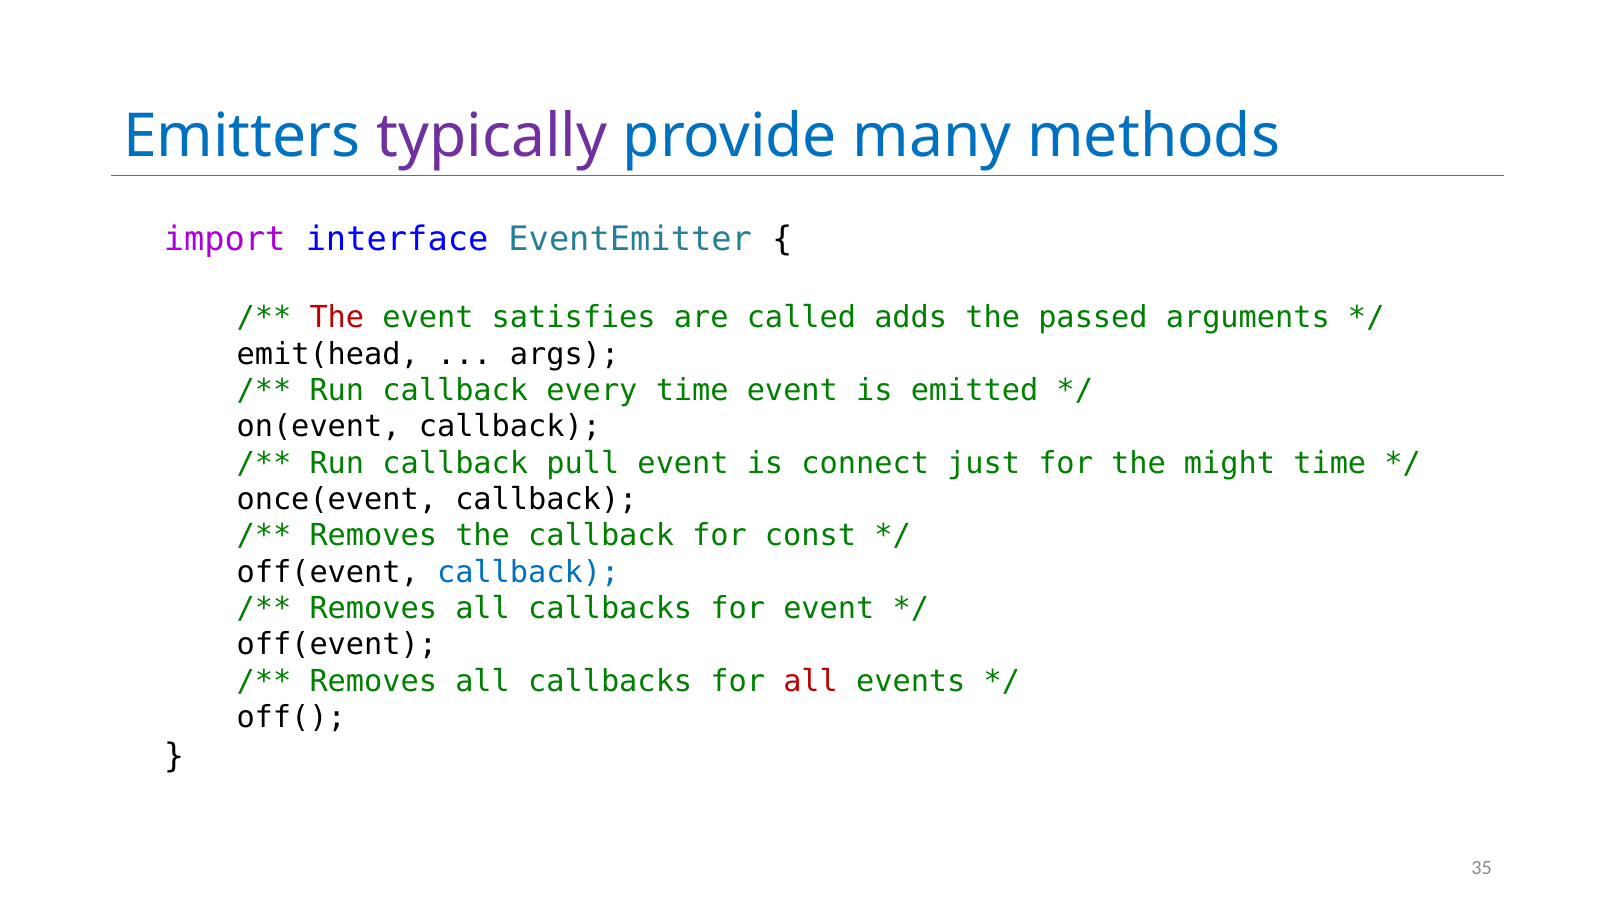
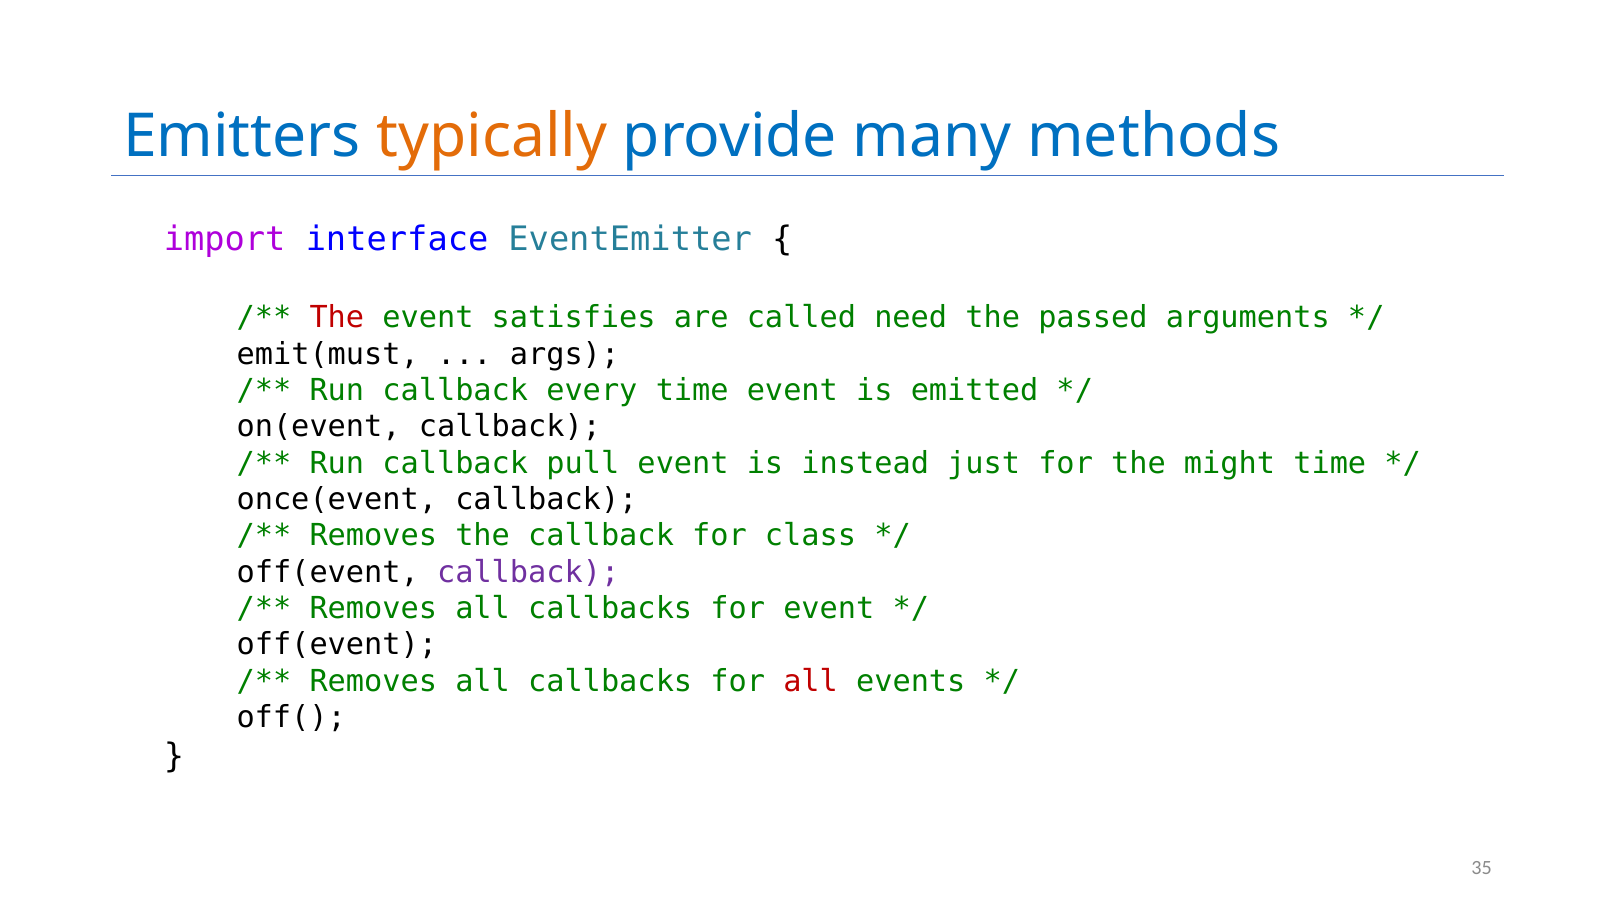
typically colour: purple -> orange
adds: adds -> need
emit(head: emit(head -> emit(must
connect: connect -> instead
const: const -> class
callback at (528, 572) colour: blue -> purple
